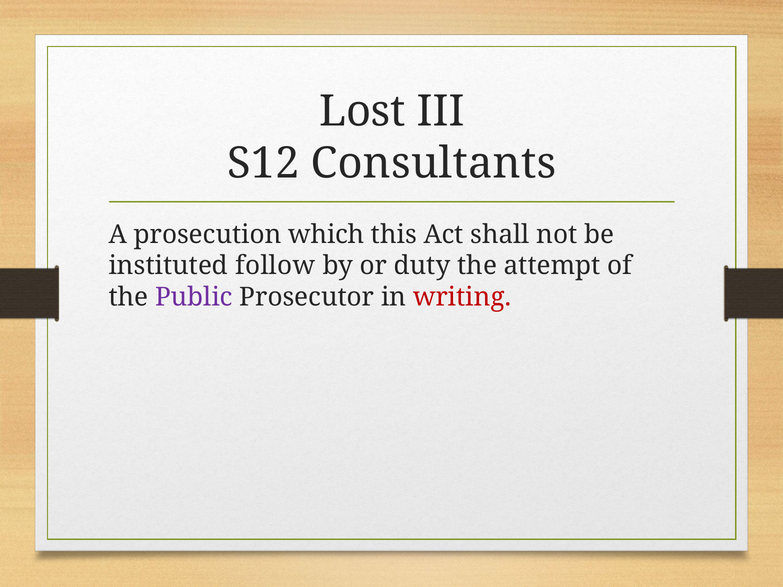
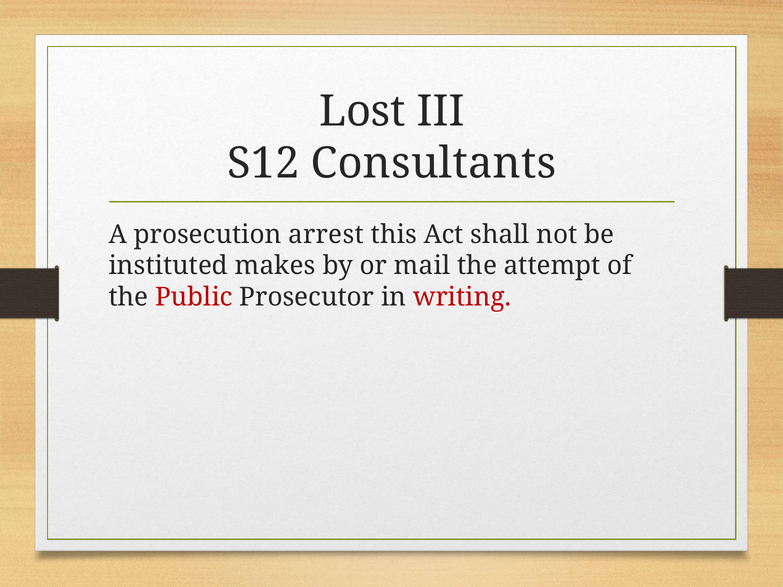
which: which -> arrest
follow: follow -> makes
duty: duty -> mail
Public colour: purple -> red
